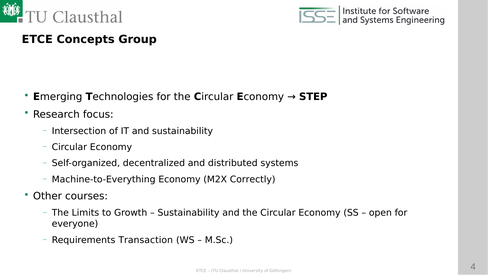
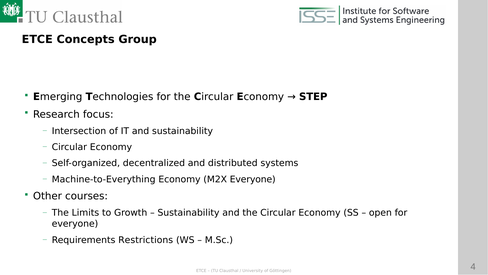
M2X Correctly: Correctly -> Everyone
Transaction: Transaction -> Restrictions
